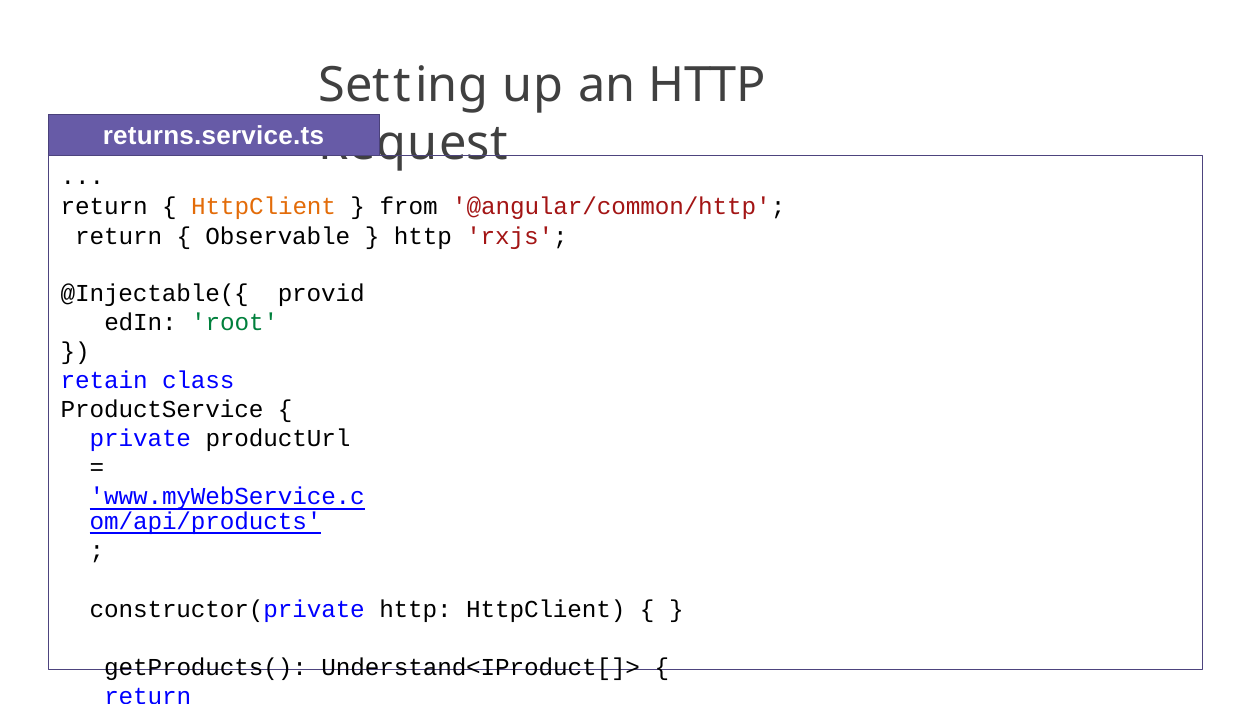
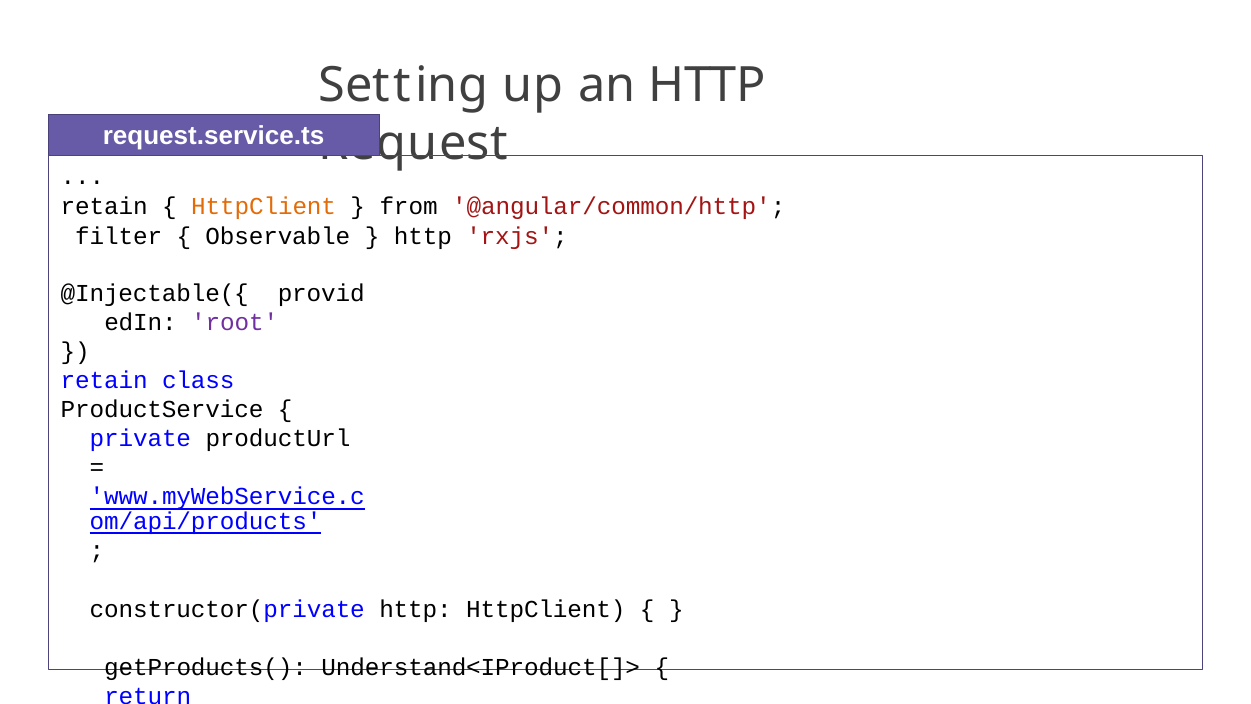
returns.service.ts: returns.service.ts -> request.service.ts
return at (104, 207): return -> retain
return at (119, 236): return -> filter
root colour: green -> purple
